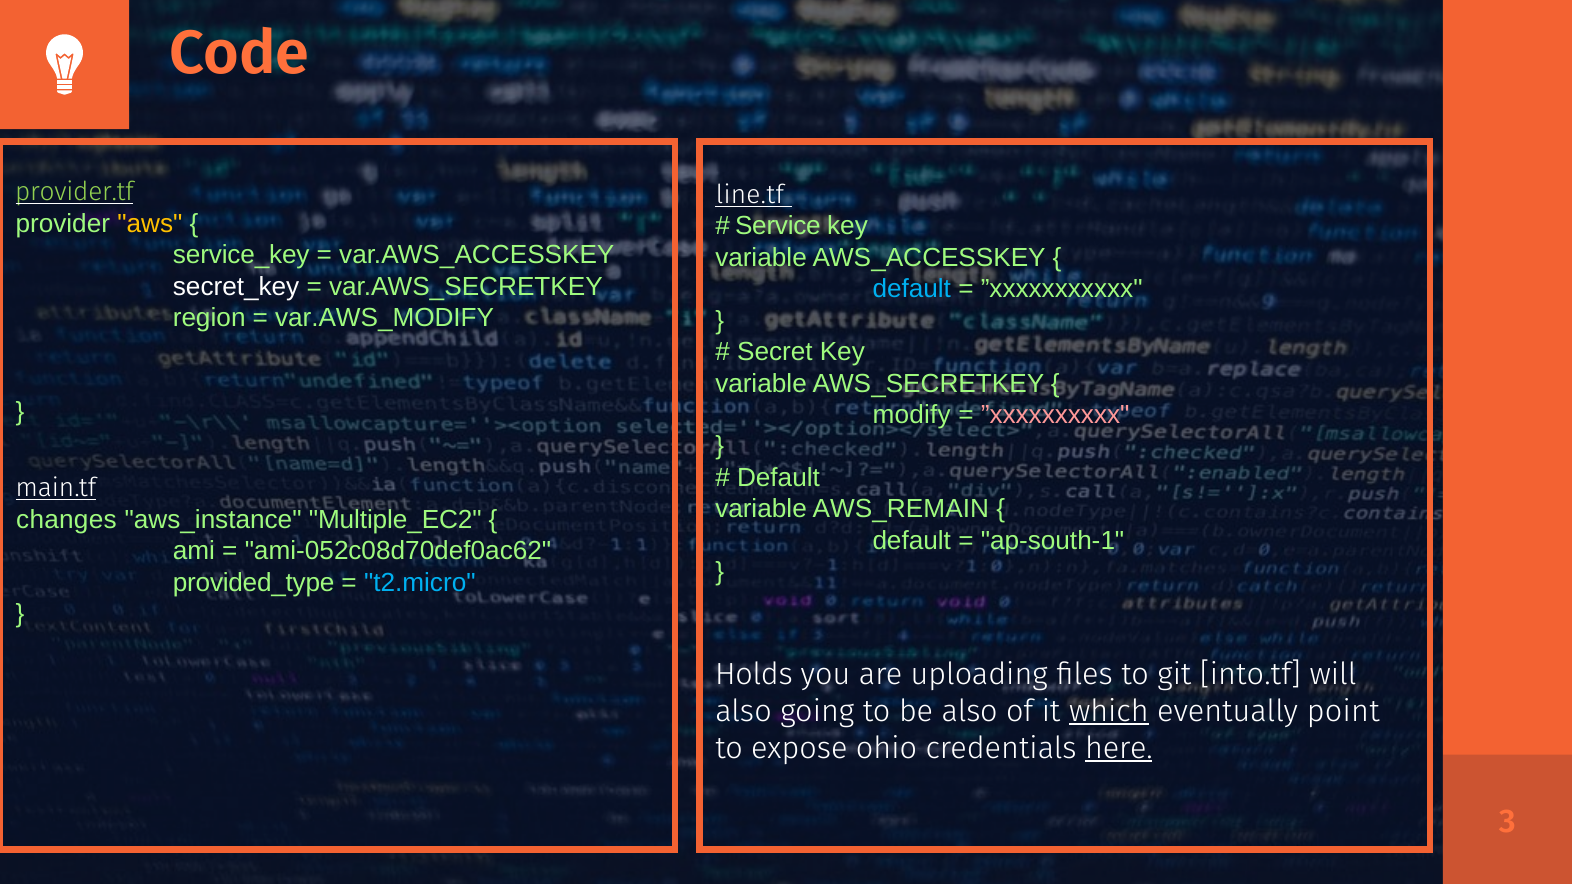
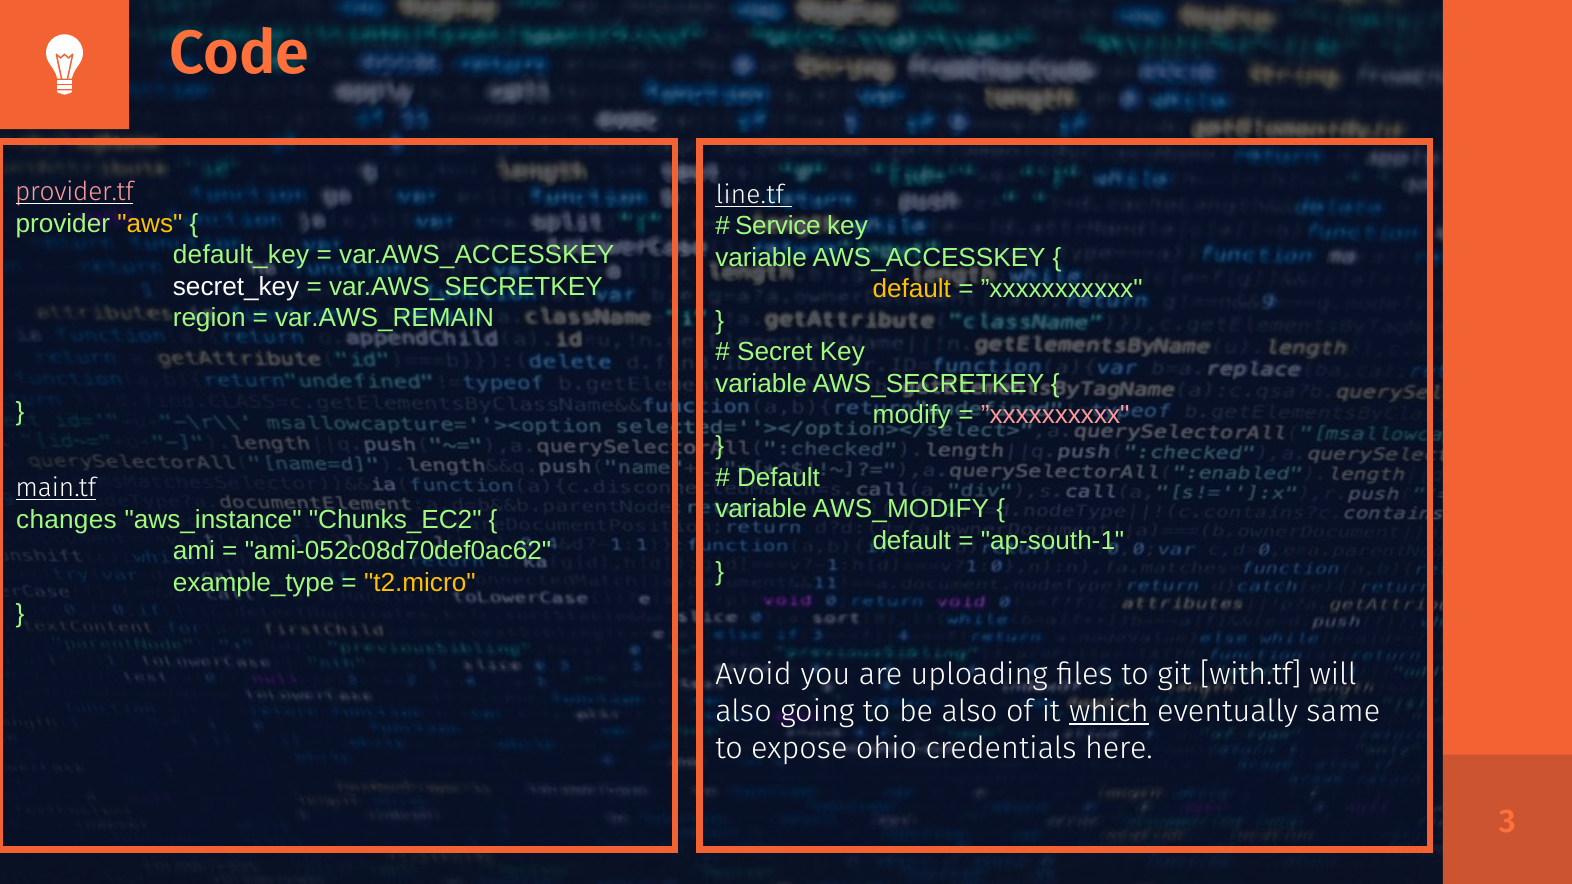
provider.tf colour: light green -> pink
service_key: service_key -> default_key
default at (912, 289) colour: light blue -> yellow
var.AWS_MODIFY: var.AWS_MODIFY -> var.AWS_REMAIN
AWS_REMAIN: AWS_REMAIN -> AWS_MODIFY
Multiple_EC2: Multiple_EC2 -> Chunks_EC2
provided_type: provided_type -> example_type
t2.micro colour: light blue -> yellow
Holds: Holds -> Avoid
into.tf: into.tf -> with.tf
point: point -> same
here underline: present -> none
